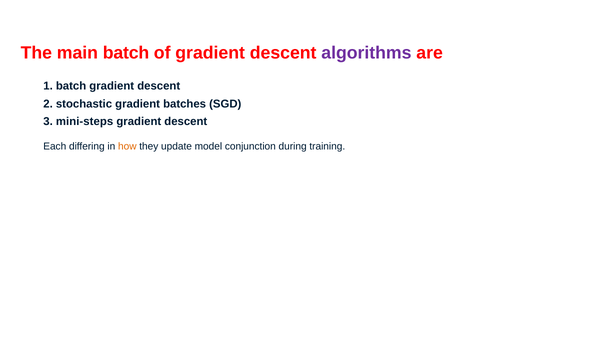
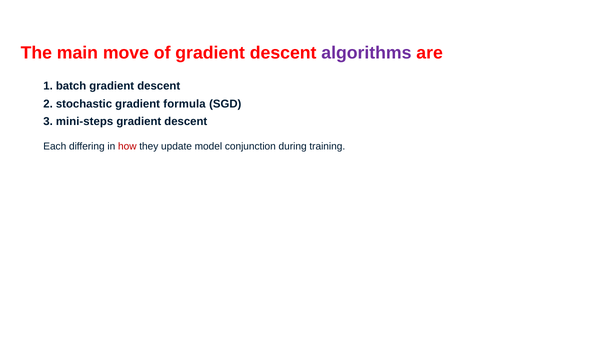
main batch: batch -> move
batches: batches -> formula
how colour: orange -> red
